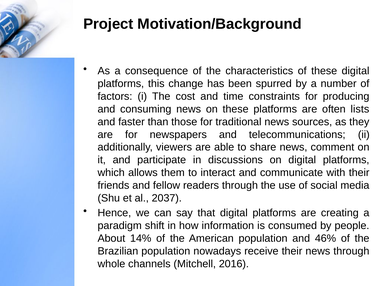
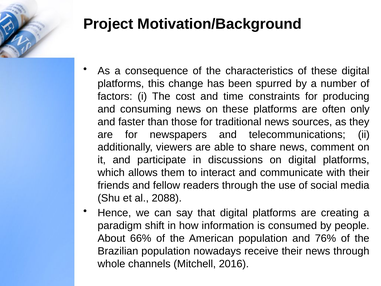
lists: lists -> only
2037: 2037 -> 2088
14%: 14% -> 66%
46%: 46% -> 76%
